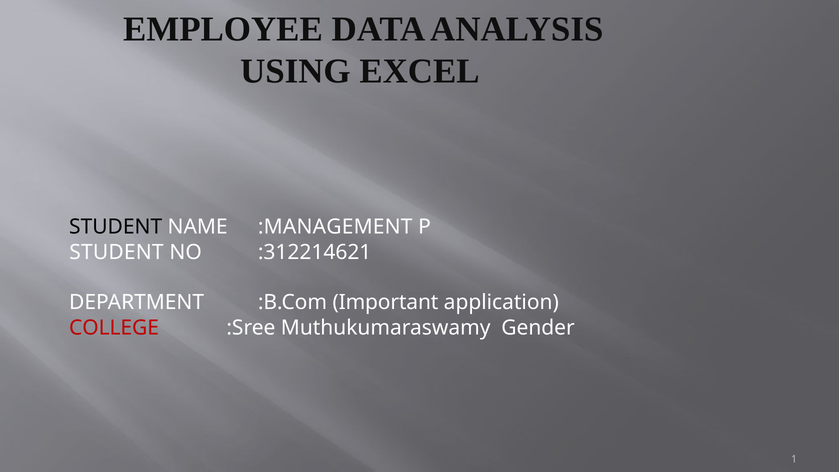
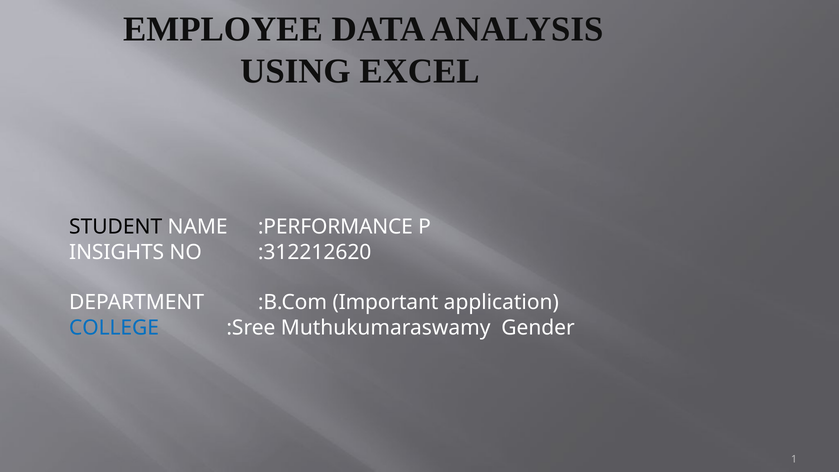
:MANAGEMENT: :MANAGEMENT -> :PERFORMANCE
STUDENT at (116, 252): STUDENT -> INSIGHTS
:312214621: :312214621 -> :312212620
COLLEGE colour: red -> blue
